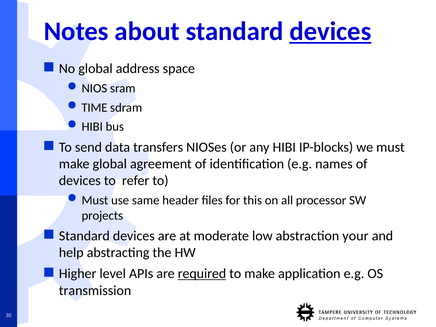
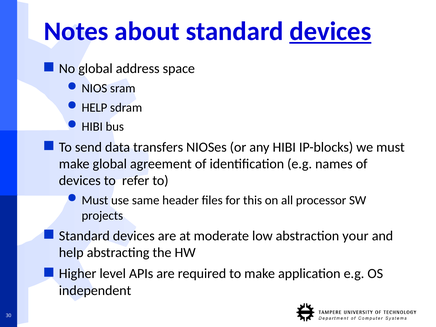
TIME at (94, 108): TIME -> HELP
required underline: present -> none
transmission: transmission -> independent
